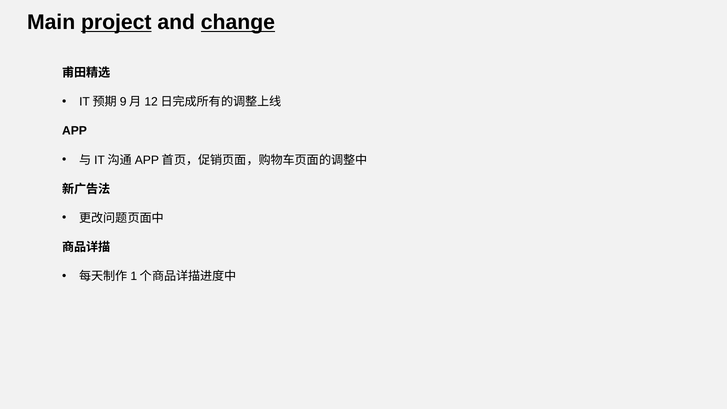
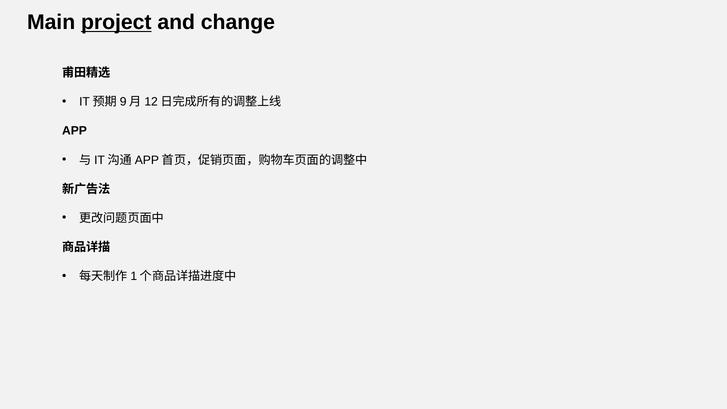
change underline: present -> none
